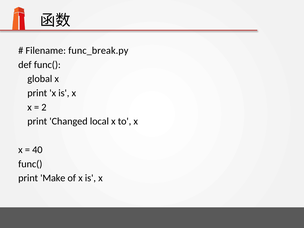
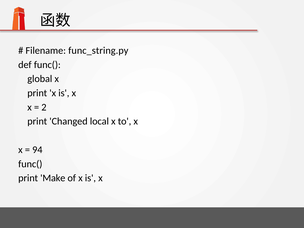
func_break.py: func_break.py -> func_string.py
40: 40 -> 94
